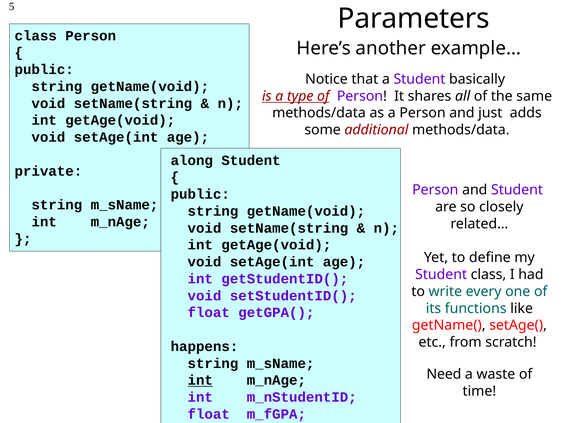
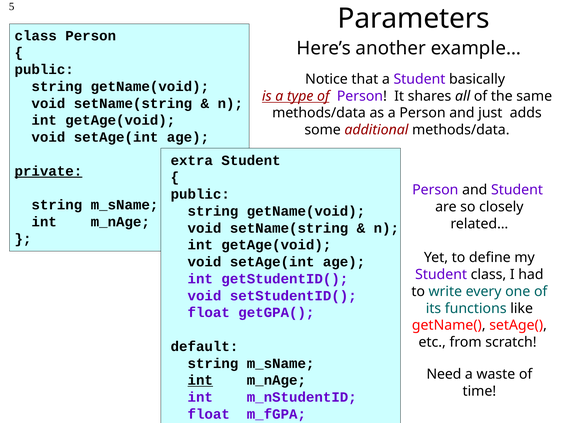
along: along -> extra
private underline: none -> present
happens: happens -> default
